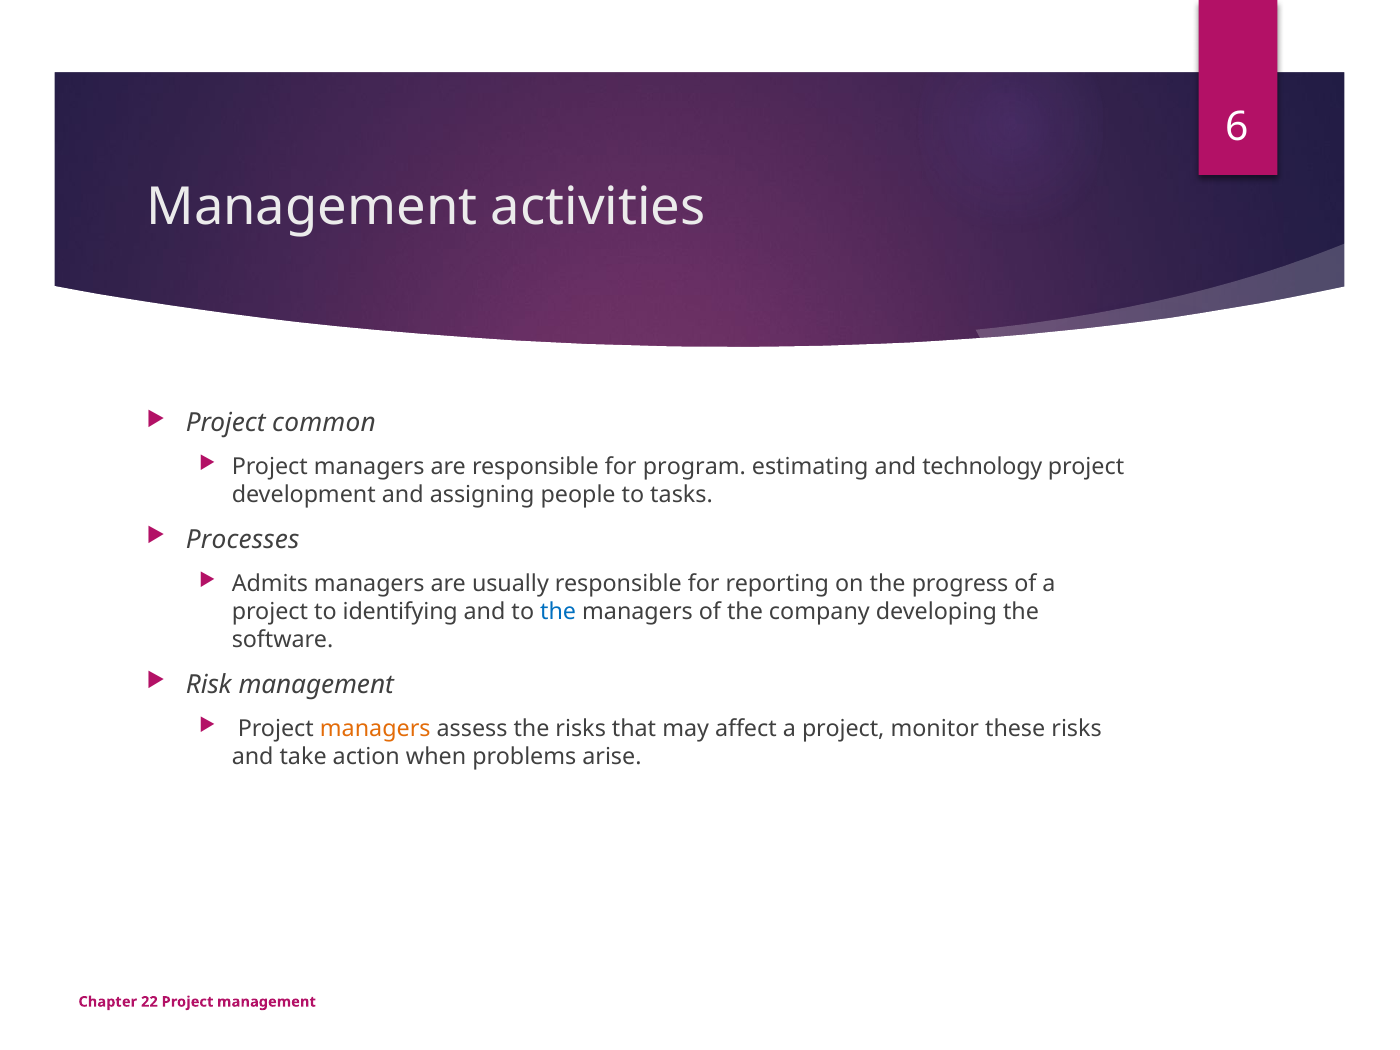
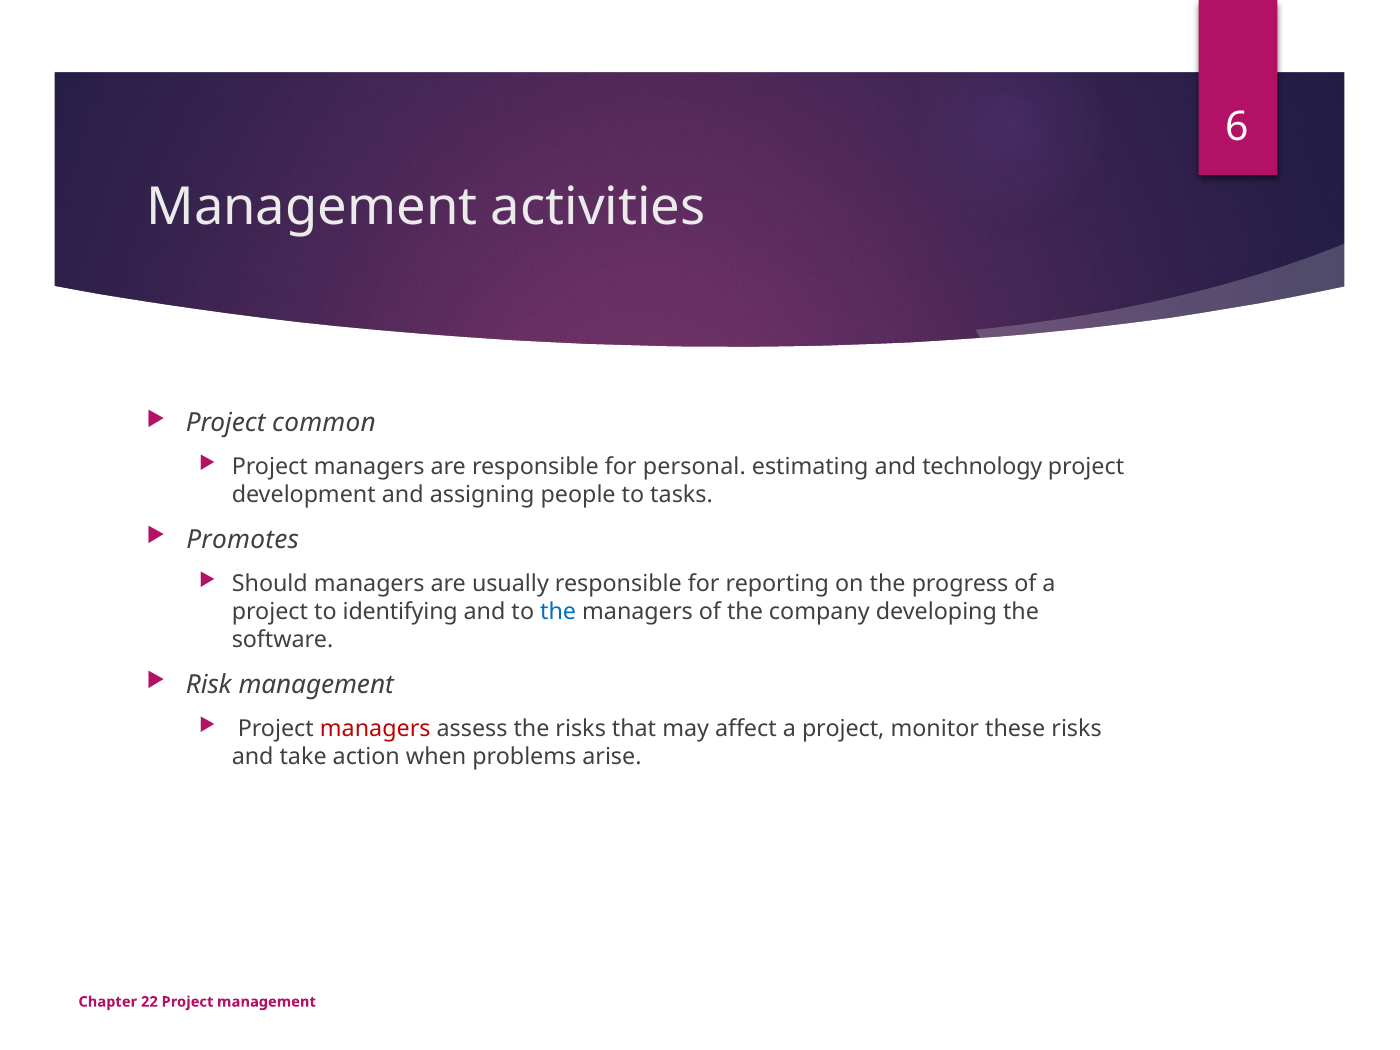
program: program -> personal
Processes: Processes -> Promotes
Admits: Admits -> Should
managers at (375, 729) colour: orange -> red
